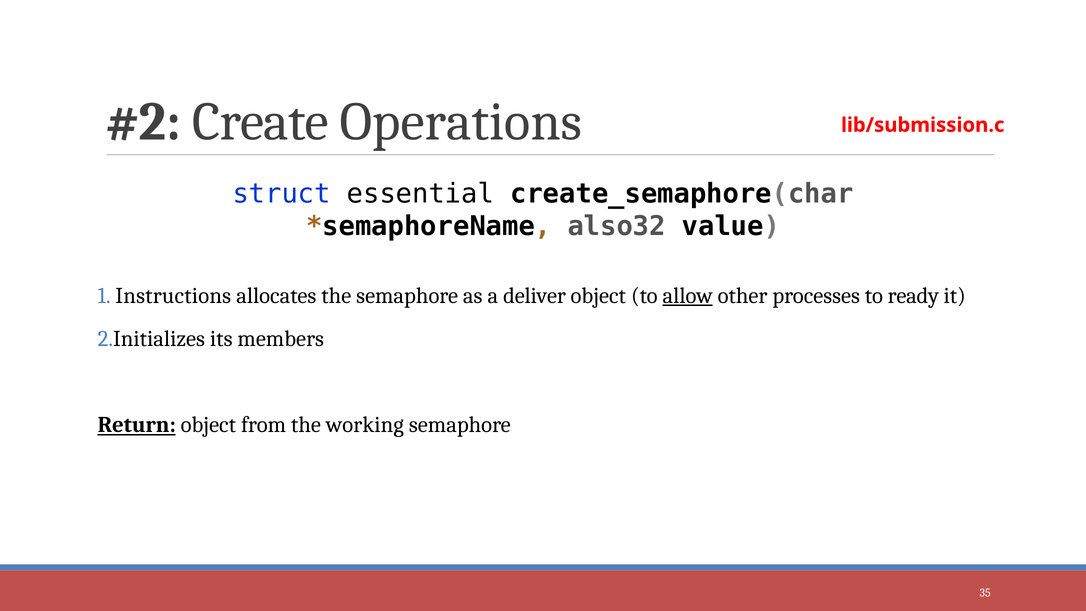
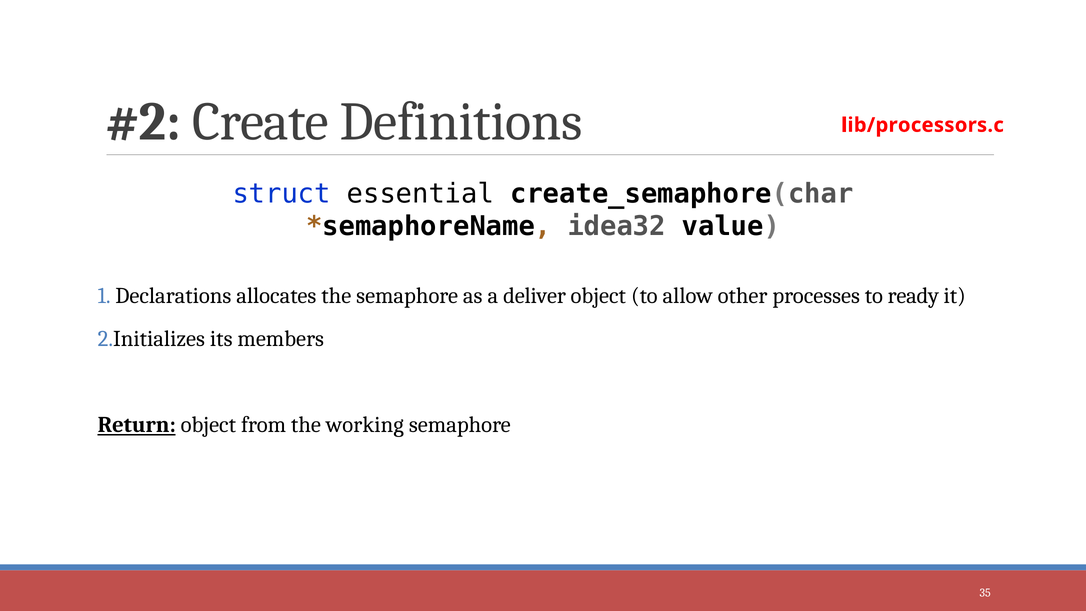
Operations: Operations -> Definitions
lib/submission.c: lib/submission.c -> lib/processors.c
also32: also32 -> idea32
Instructions: Instructions -> Declarations
allow underline: present -> none
